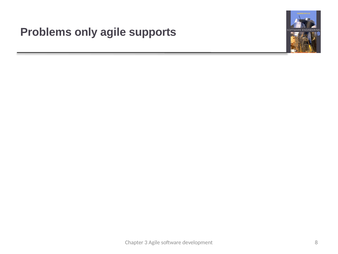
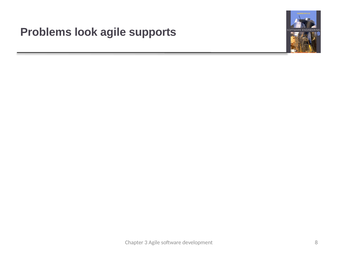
only: only -> look
